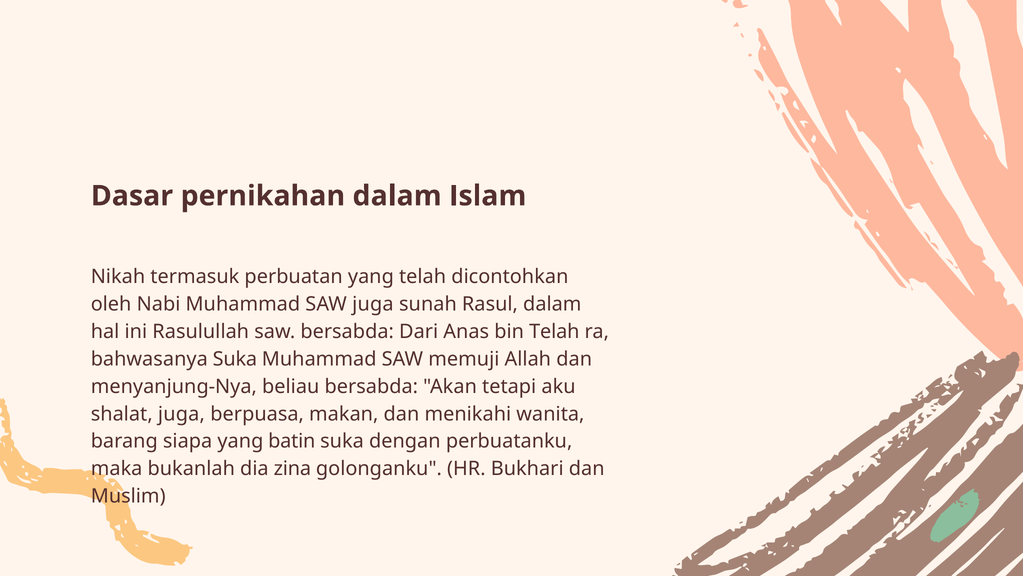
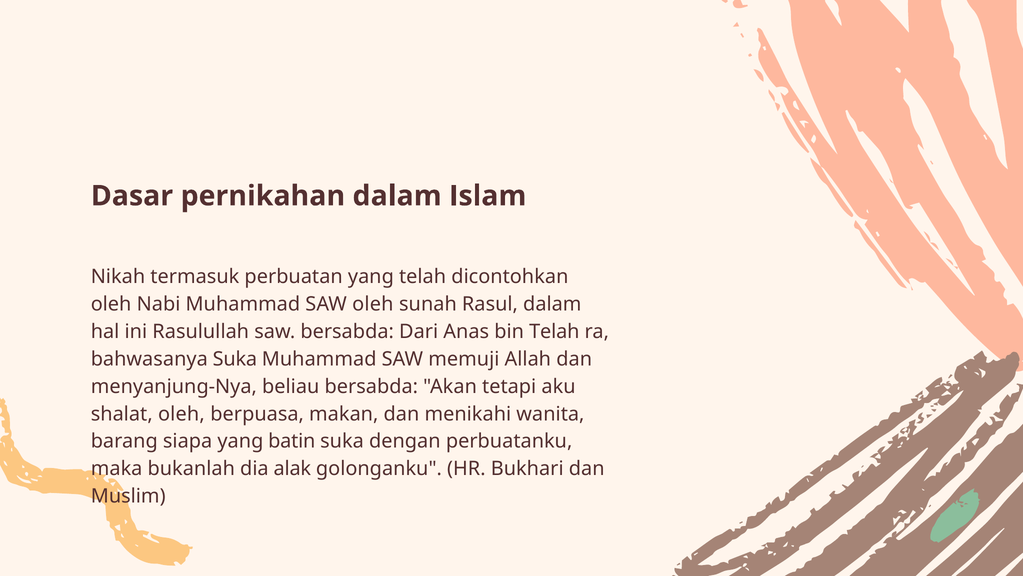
SAW juga: juga -> oleh
shalat juga: juga -> oleh
zina: zina -> alak
